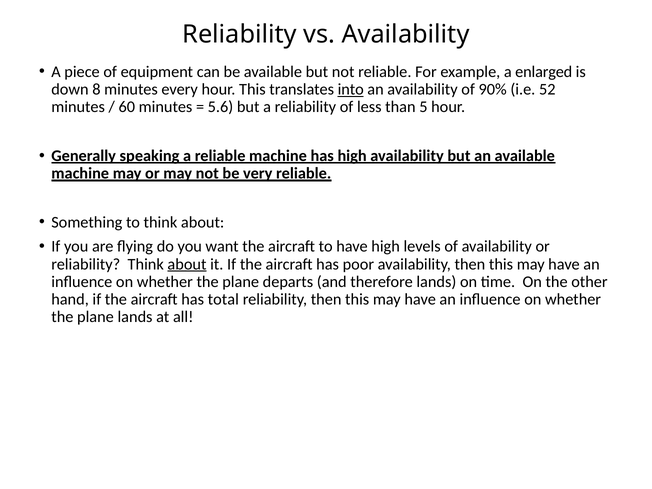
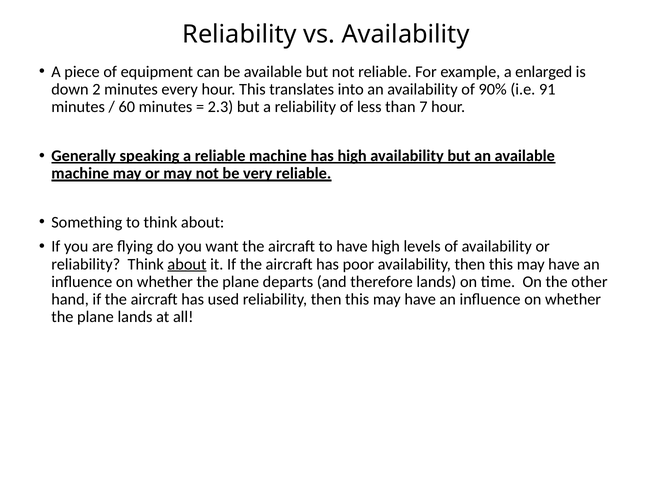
8: 8 -> 2
into underline: present -> none
52: 52 -> 91
5.6: 5.6 -> 2.3
5: 5 -> 7
total: total -> used
